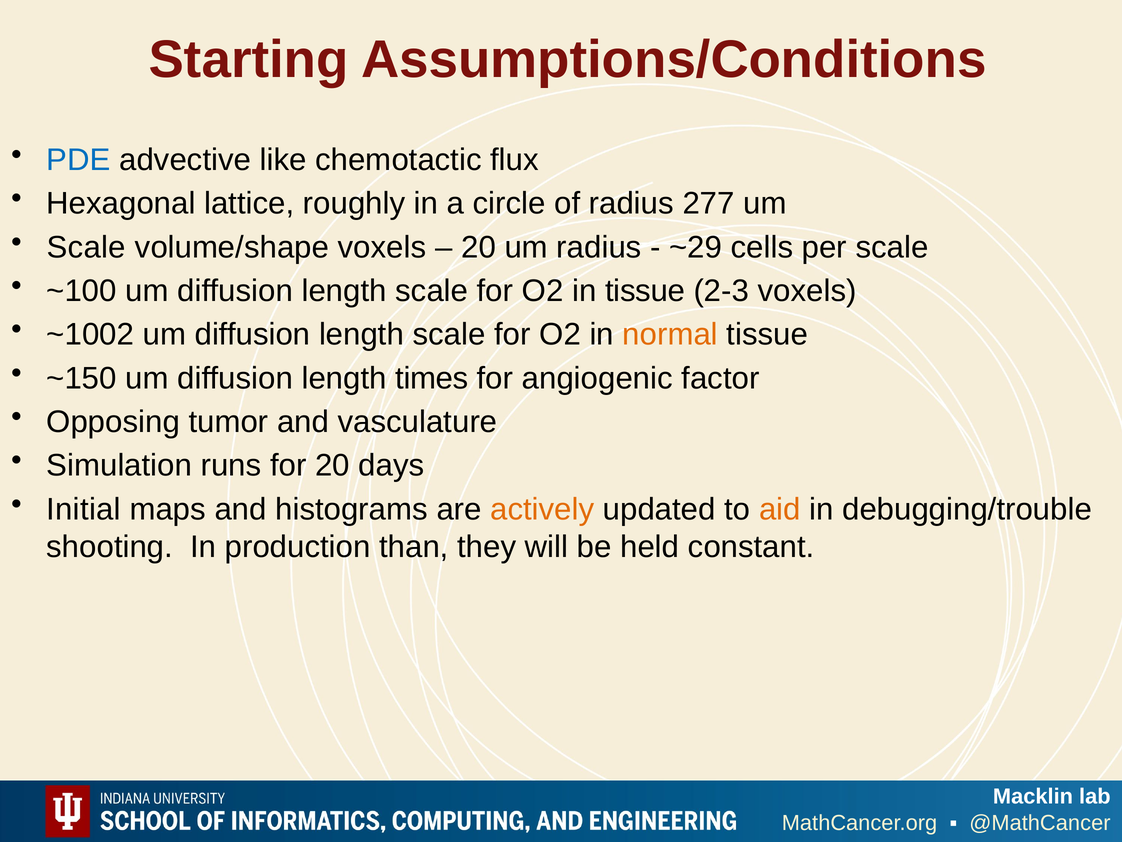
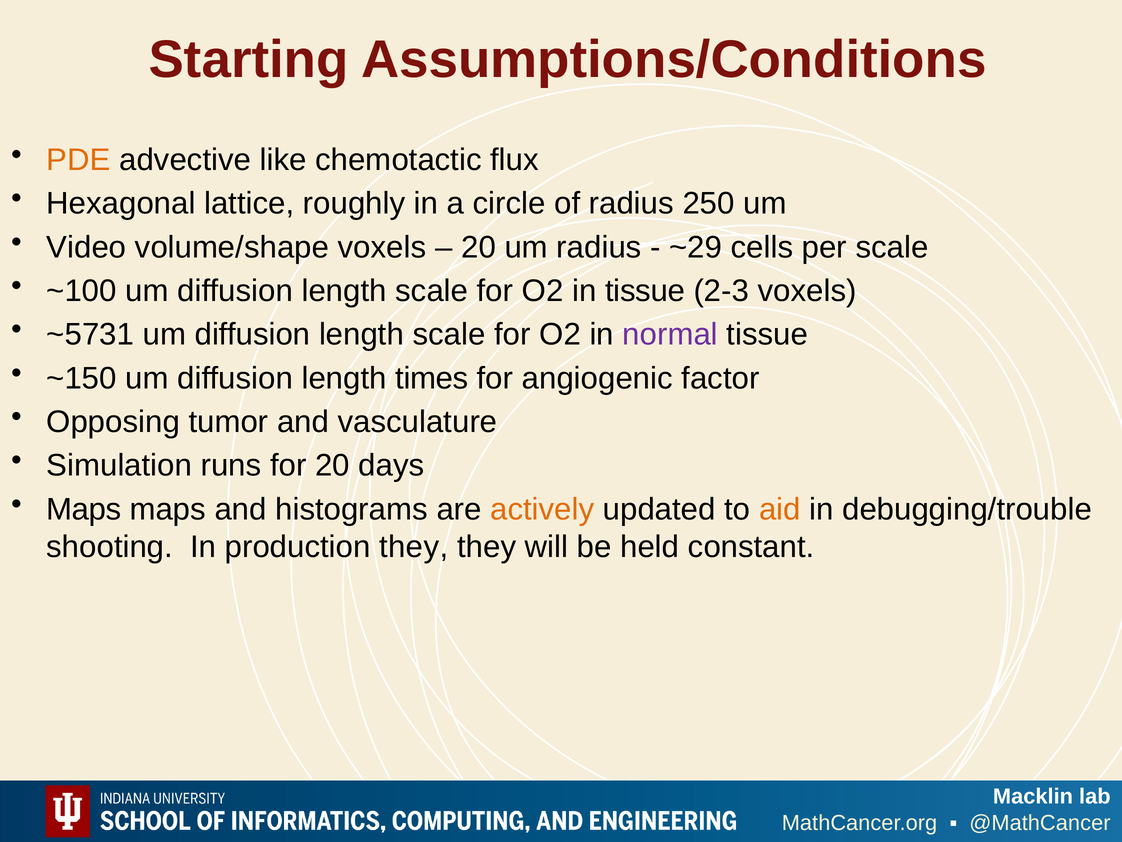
PDE colour: blue -> orange
277: 277 -> 250
Scale at (86, 247): Scale -> Video
~1002: ~1002 -> ~5731
normal colour: orange -> purple
Initial at (84, 509): Initial -> Maps
production than: than -> they
